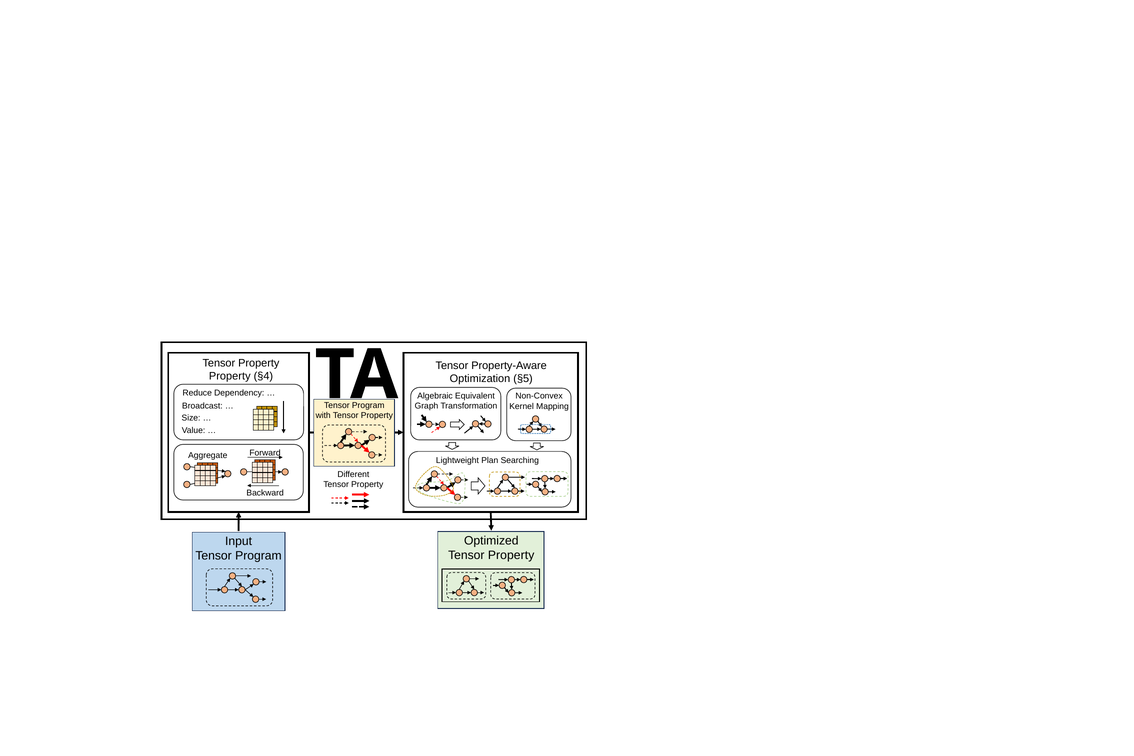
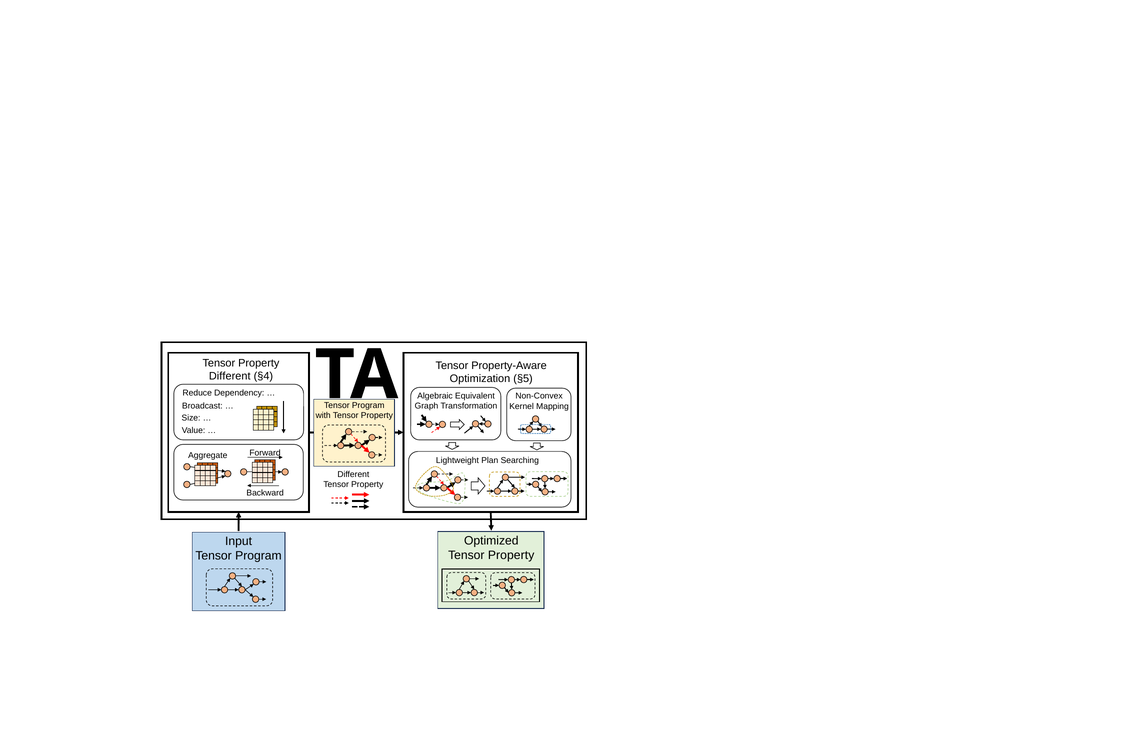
Property at (230, 376): Property -> Different
